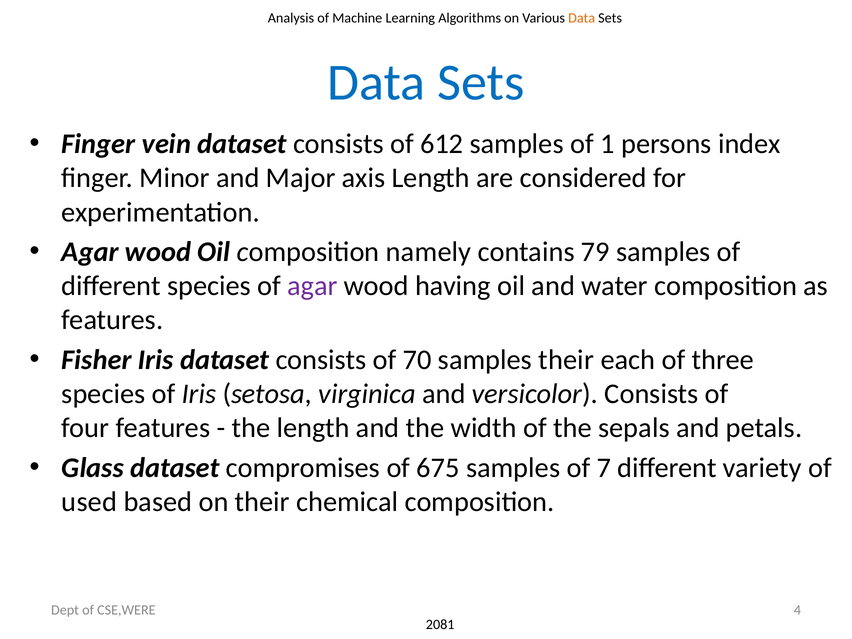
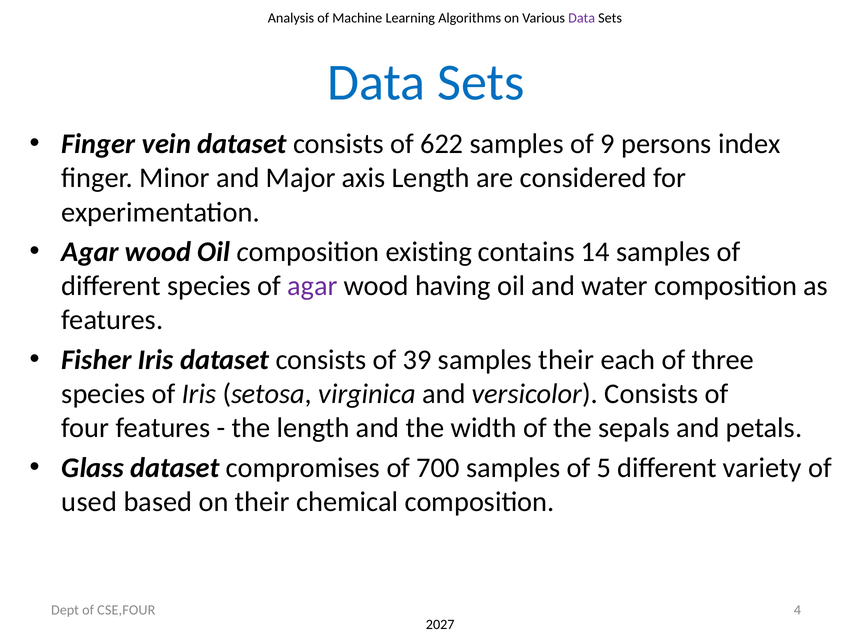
Data at (582, 18) colour: orange -> purple
612: 612 -> 622
1: 1 -> 9
namely: namely -> existing
79: 79 -> 14
70: 70 -> 39
675: 675 -> 700
7: 7 -> 5
CSE,WERE: CSE,WERE -> CSE,FOUR
2081: 2081 -> 2027
